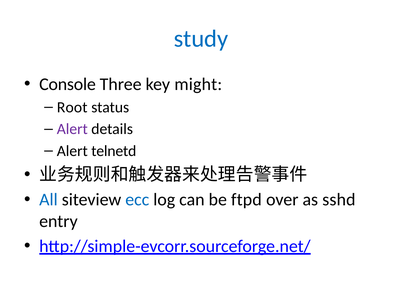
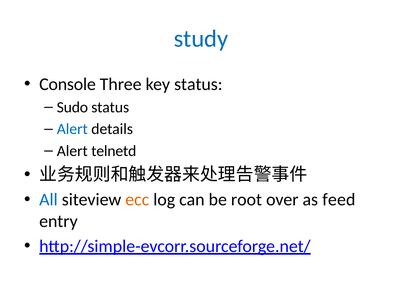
key might: might -> status
Root: Root -> Sudo
Alert at (72, 129) colour: purple -> blue
ecc colour: blue -> orange
ftpd: ftpd -> root
sshd: sshd -> feed
